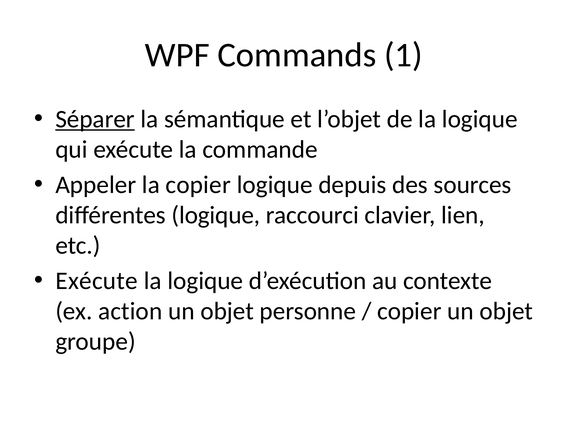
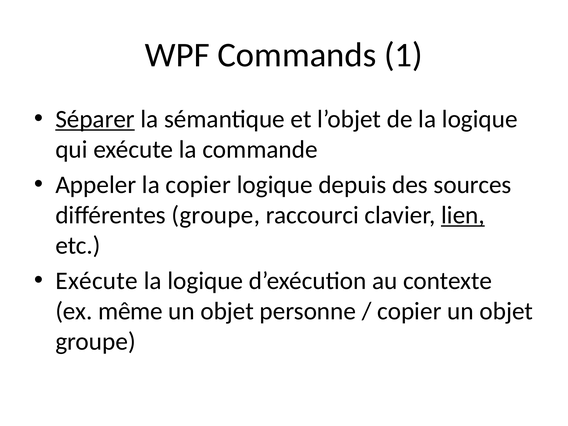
différentes logique: logique -> groupe
lien underline: none -> present
action: action -> même
